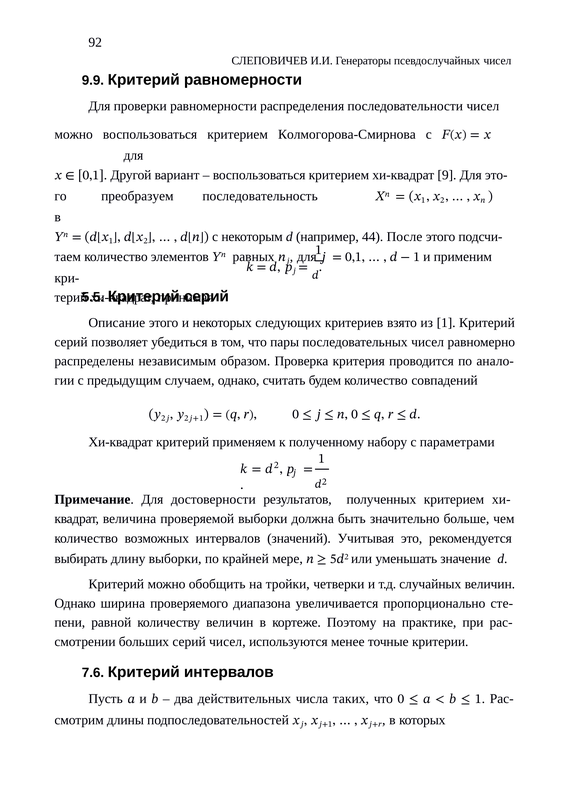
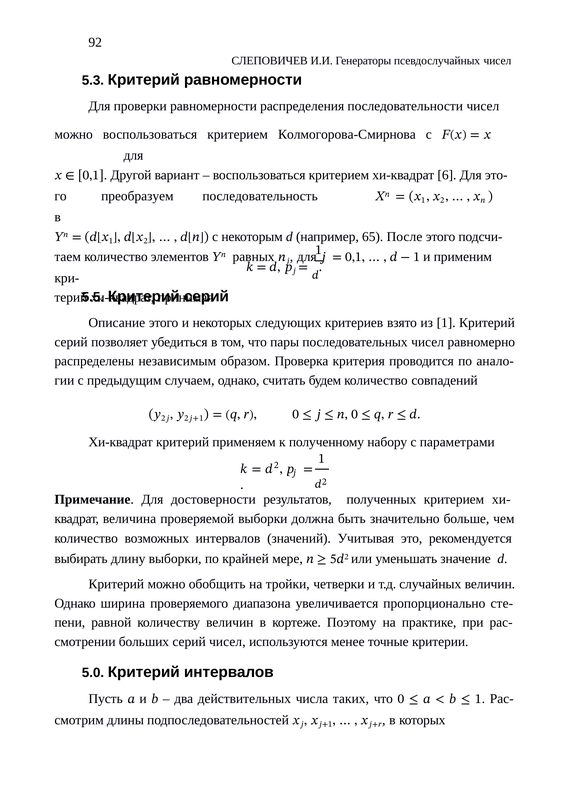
9.9: 9.9 -> 5.3
9: 9 -> 6
44: 44 -> 65
7.6: 7.6 -> 5.0
